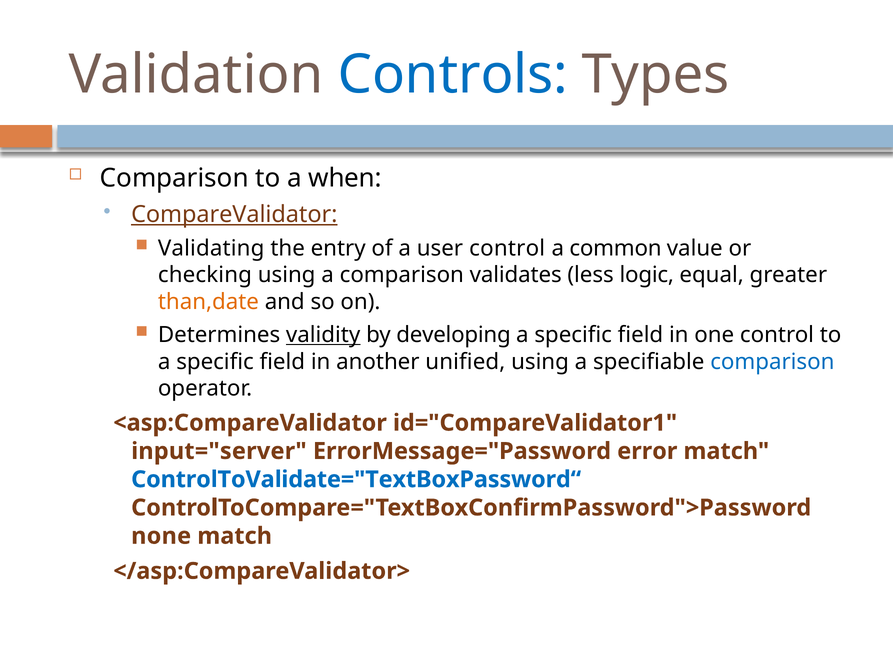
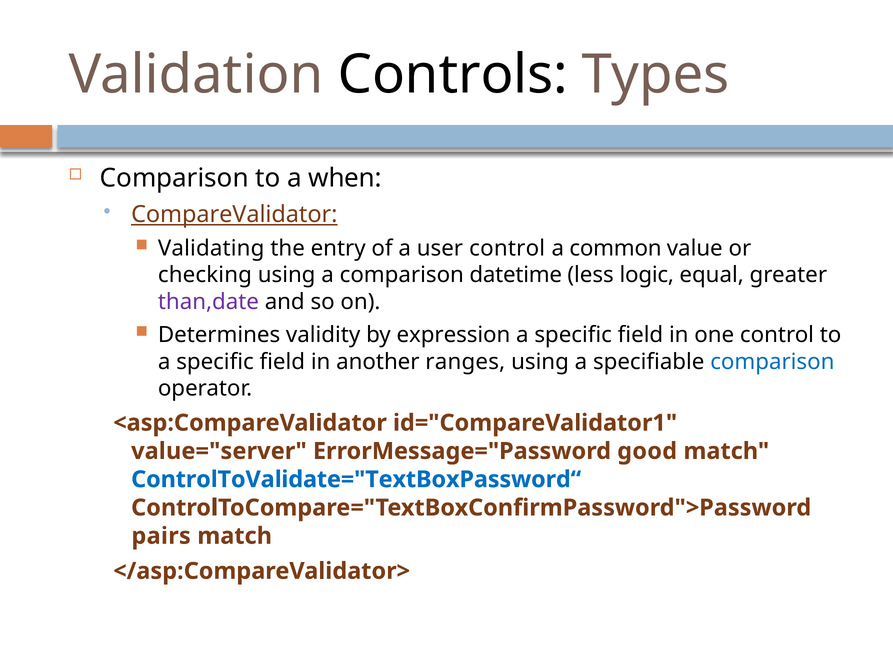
Controls colour: blue -> black
validates: validates -> datetime
than,date colour: orange -> purple
validity underline: present -> none
developing: developing -> expression
unified: unified -> ranges
input="server: input="server -> value="server
error: error -> good
none: none -> pairs
